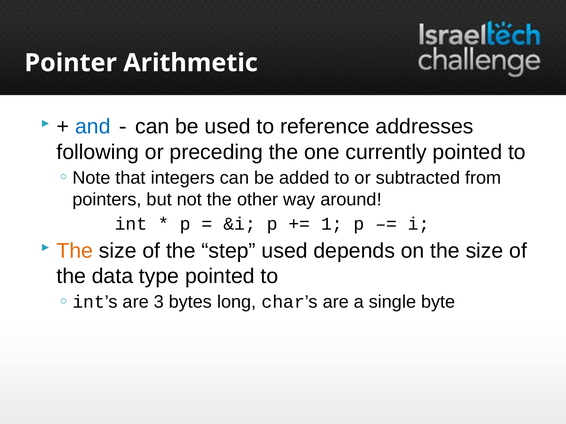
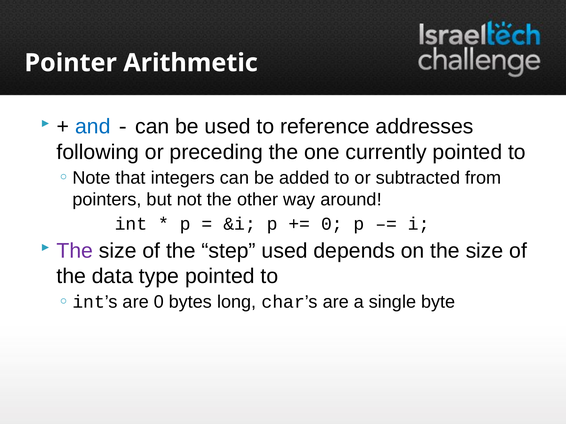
1 at (332, 224): 1 -> 0
The at (75, 251) colour: orange -> purple
are 3: 3 -> 0
